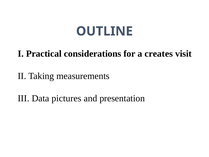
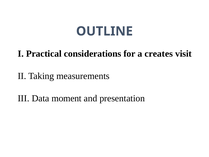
pictures: pictures -> moment
